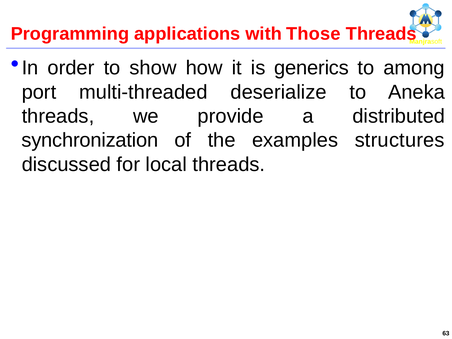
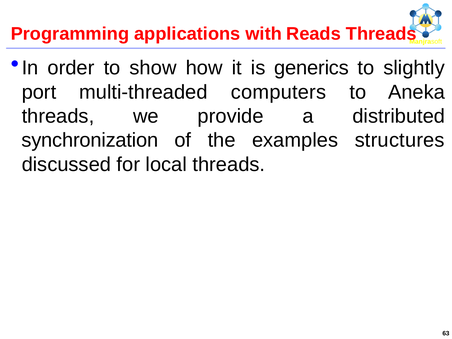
Those: Those -> Reads
among: among -> slightly
deserialize: deserialize -> computers
